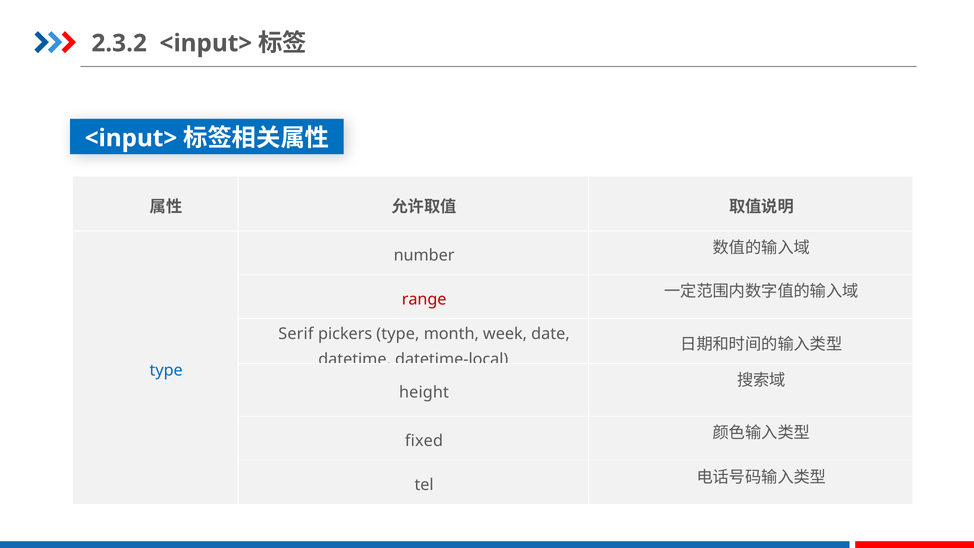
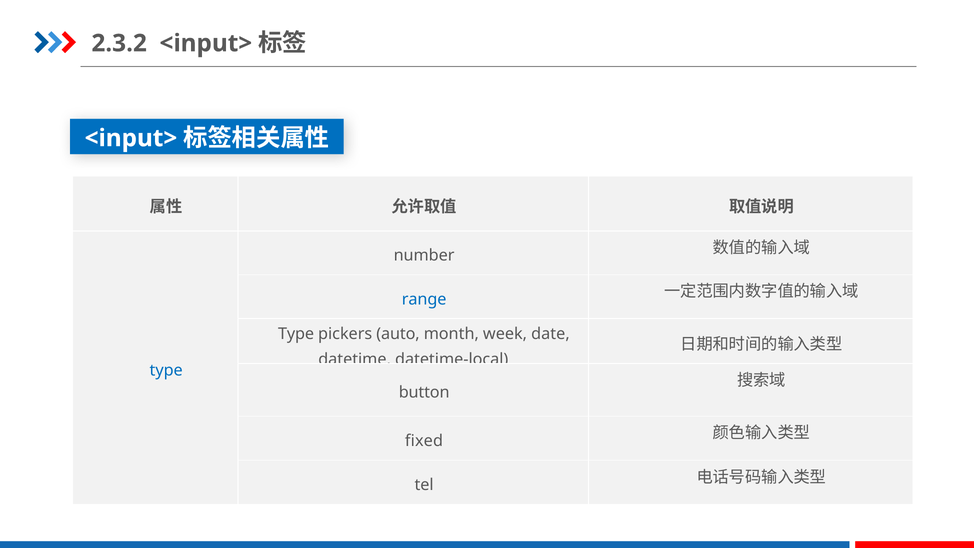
range colour: red -> blue
Serif at (296, 334): Serif -> Type
pickers type: type -> auto
height: height -> button
